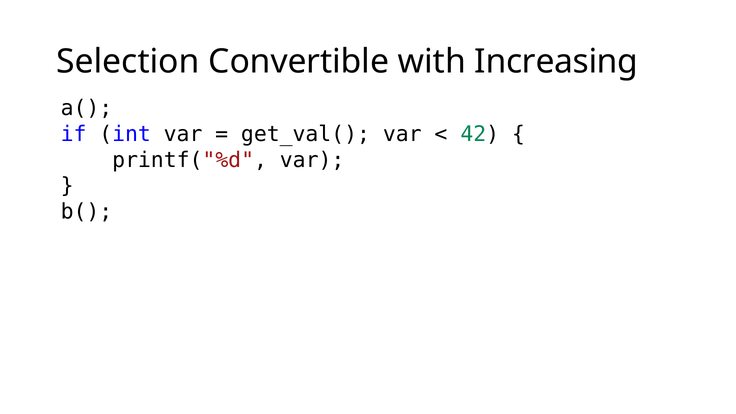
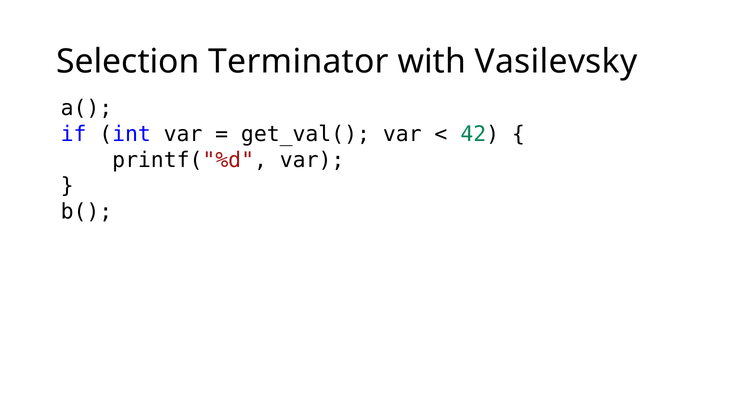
Convertible: Convertible -> Terminator
Increasing: Increasing -> Vasilevsky
